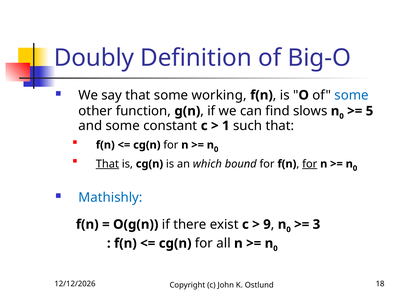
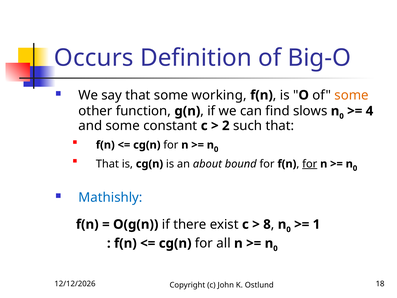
Doubly: Doubly -> Occurs
some at (352, 95) colour: blue -> orange
5: 5 -> 4
1: 1 -> 2
That at (107, 164) underline: present -> none
which: which -> about
9: 9 -> 8
3: 3 -> 1
